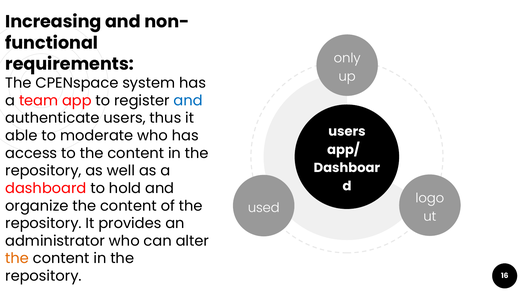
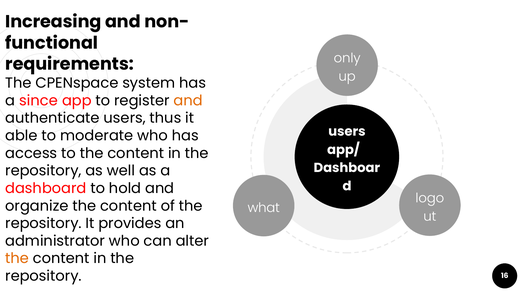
team: team -> since
and at (188, 101) colour: blue -> orange
used: used -> what
